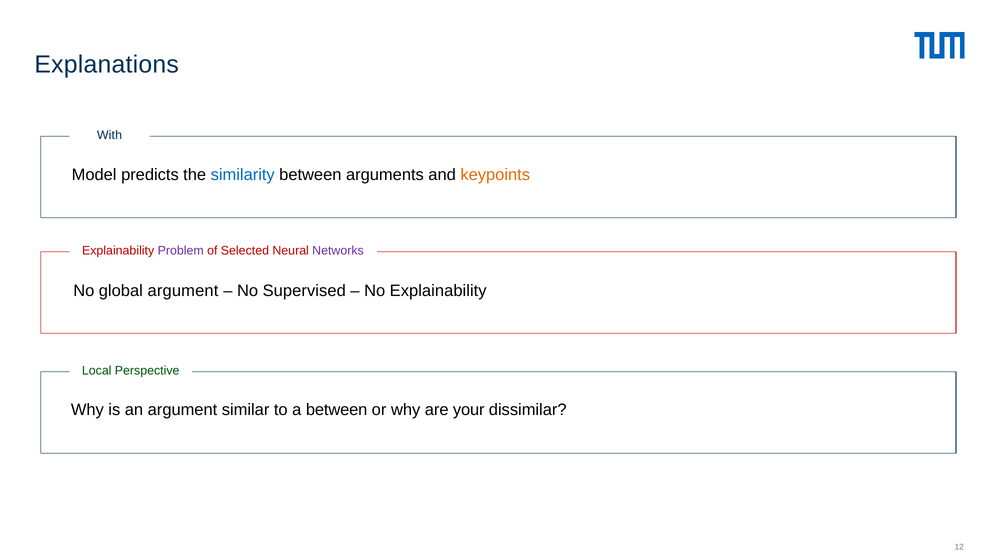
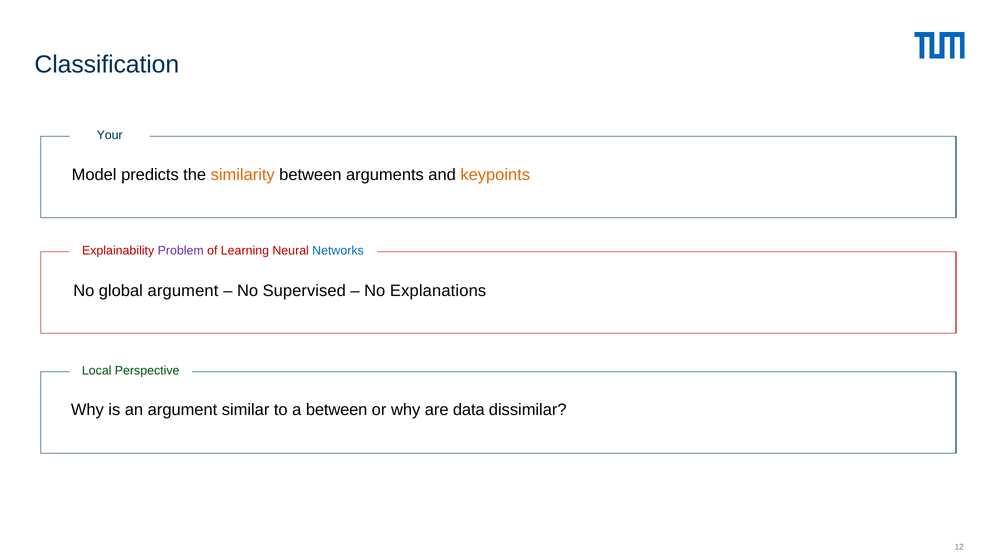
Explanations: Explanations -> Classification
With: With -> Your
similarity colour: blue -> orange
Selected: Selected -> Learning
Networks colour: purple -> blue
No Explainability: Explainability -> Explanations
your: your -> data
